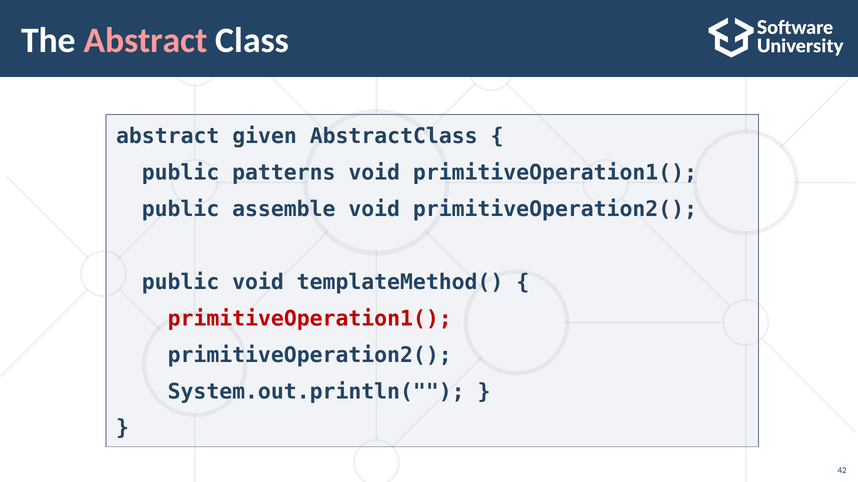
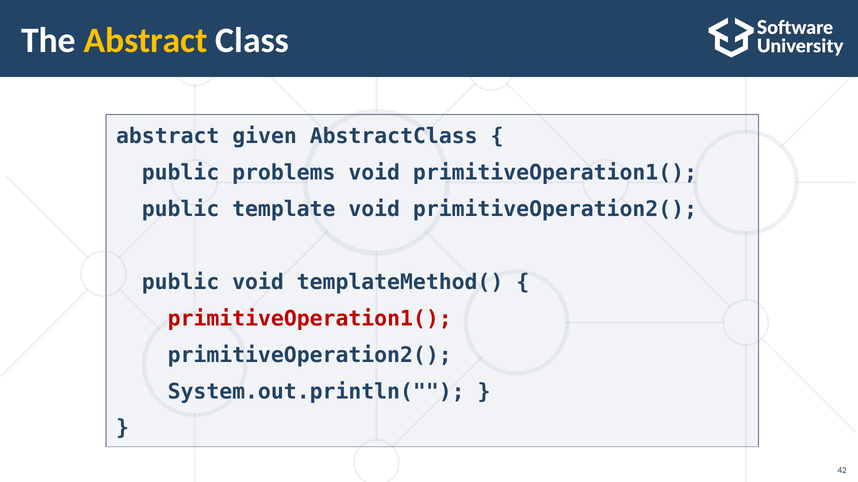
Abstract at (146, 41) colour: pink -> yellow
patterns: patterns -> problems
assemble: assemble -> template
